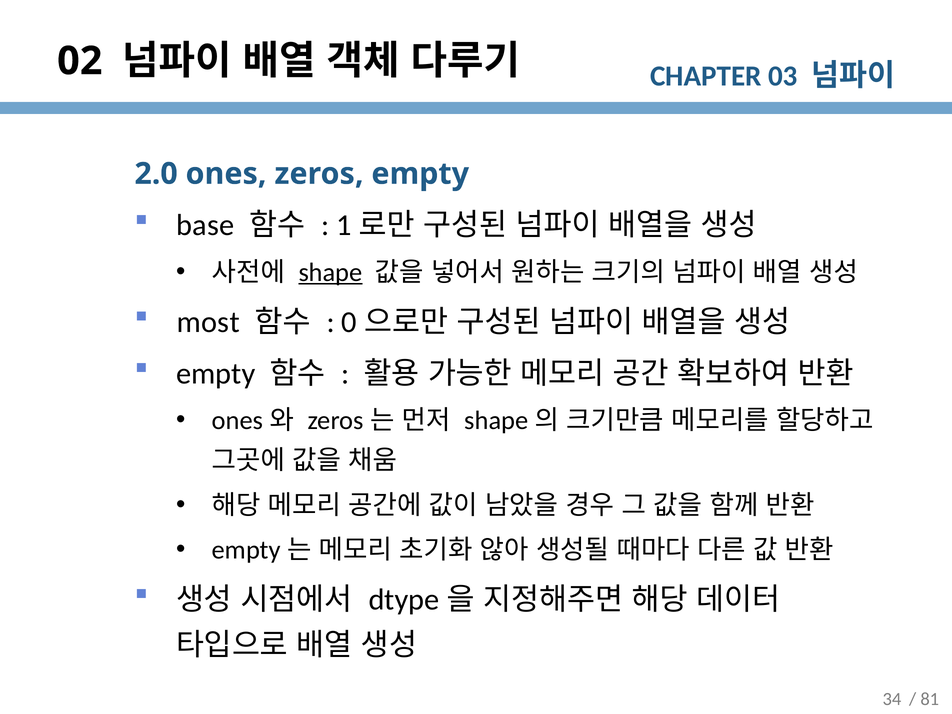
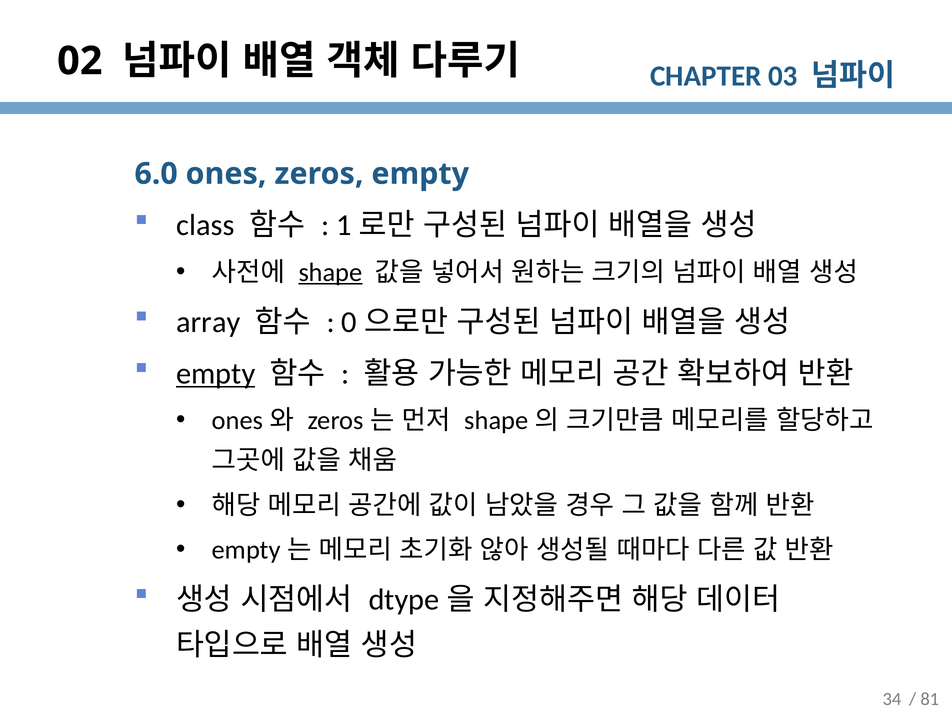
2.0: 2.0 -> 6.0
base: base -> class
most: most -> array
empty at (216, 374) underline: none -> present
